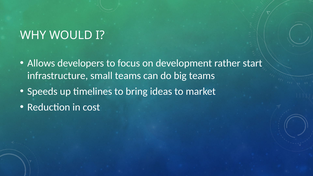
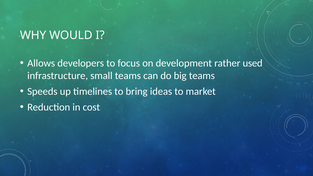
start: start -> used
